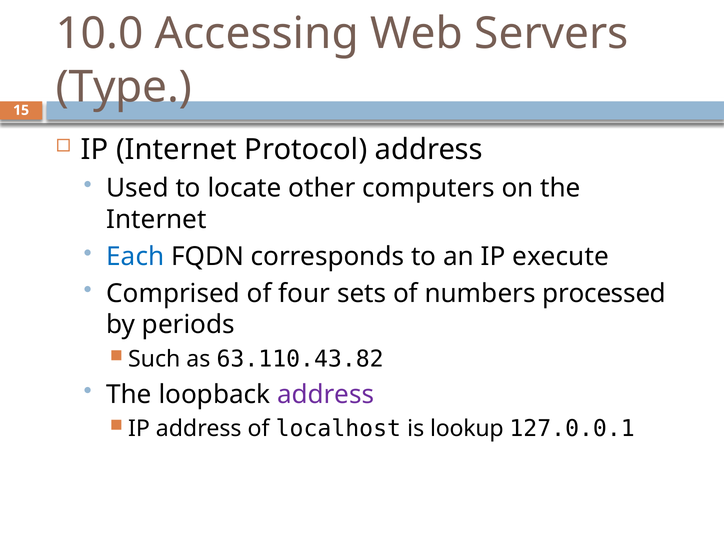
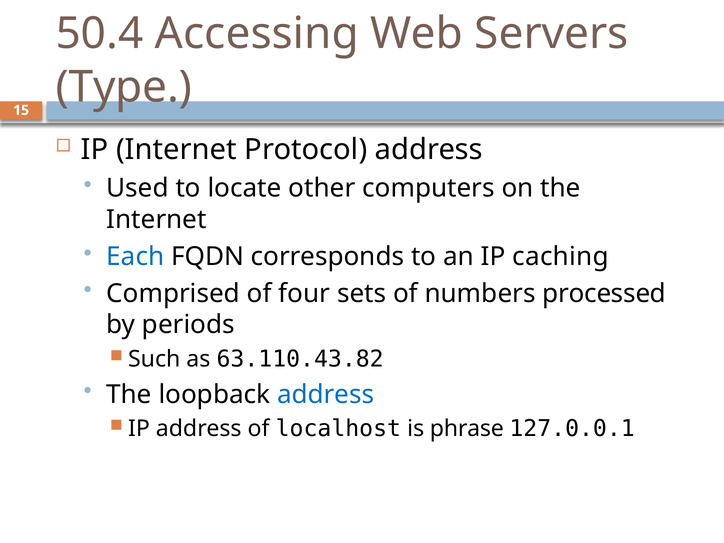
10.0: 10.0 -> 50.4
execute: execute -> caching
address at (326, 394) colour: purple -> blue
lookup: lookup -> phrase
